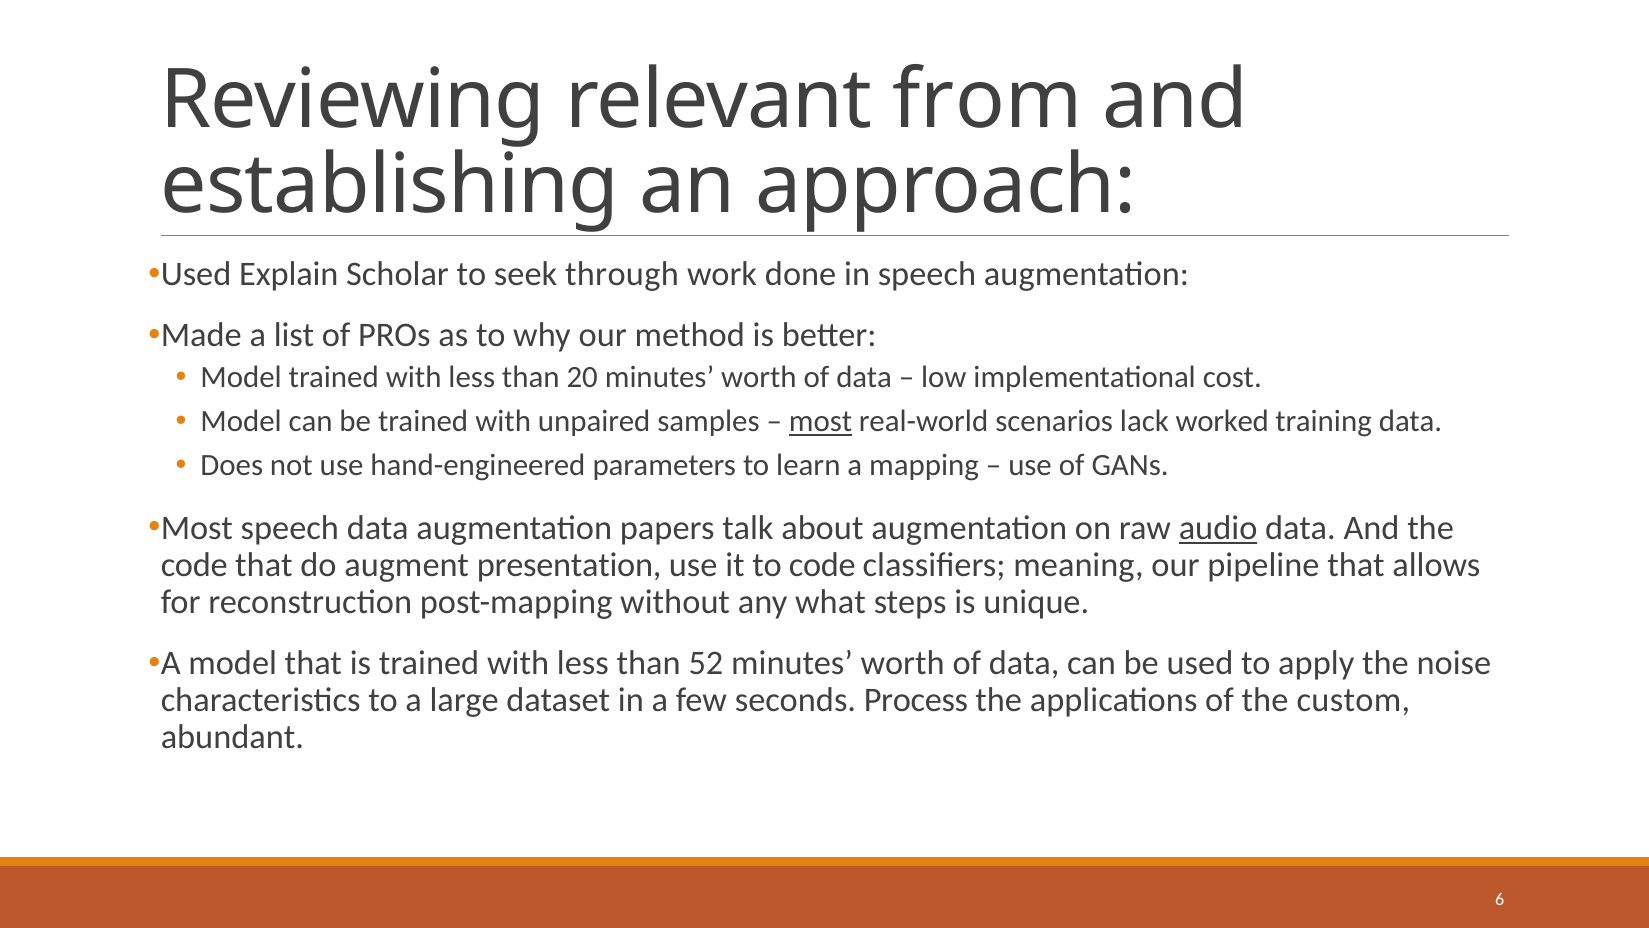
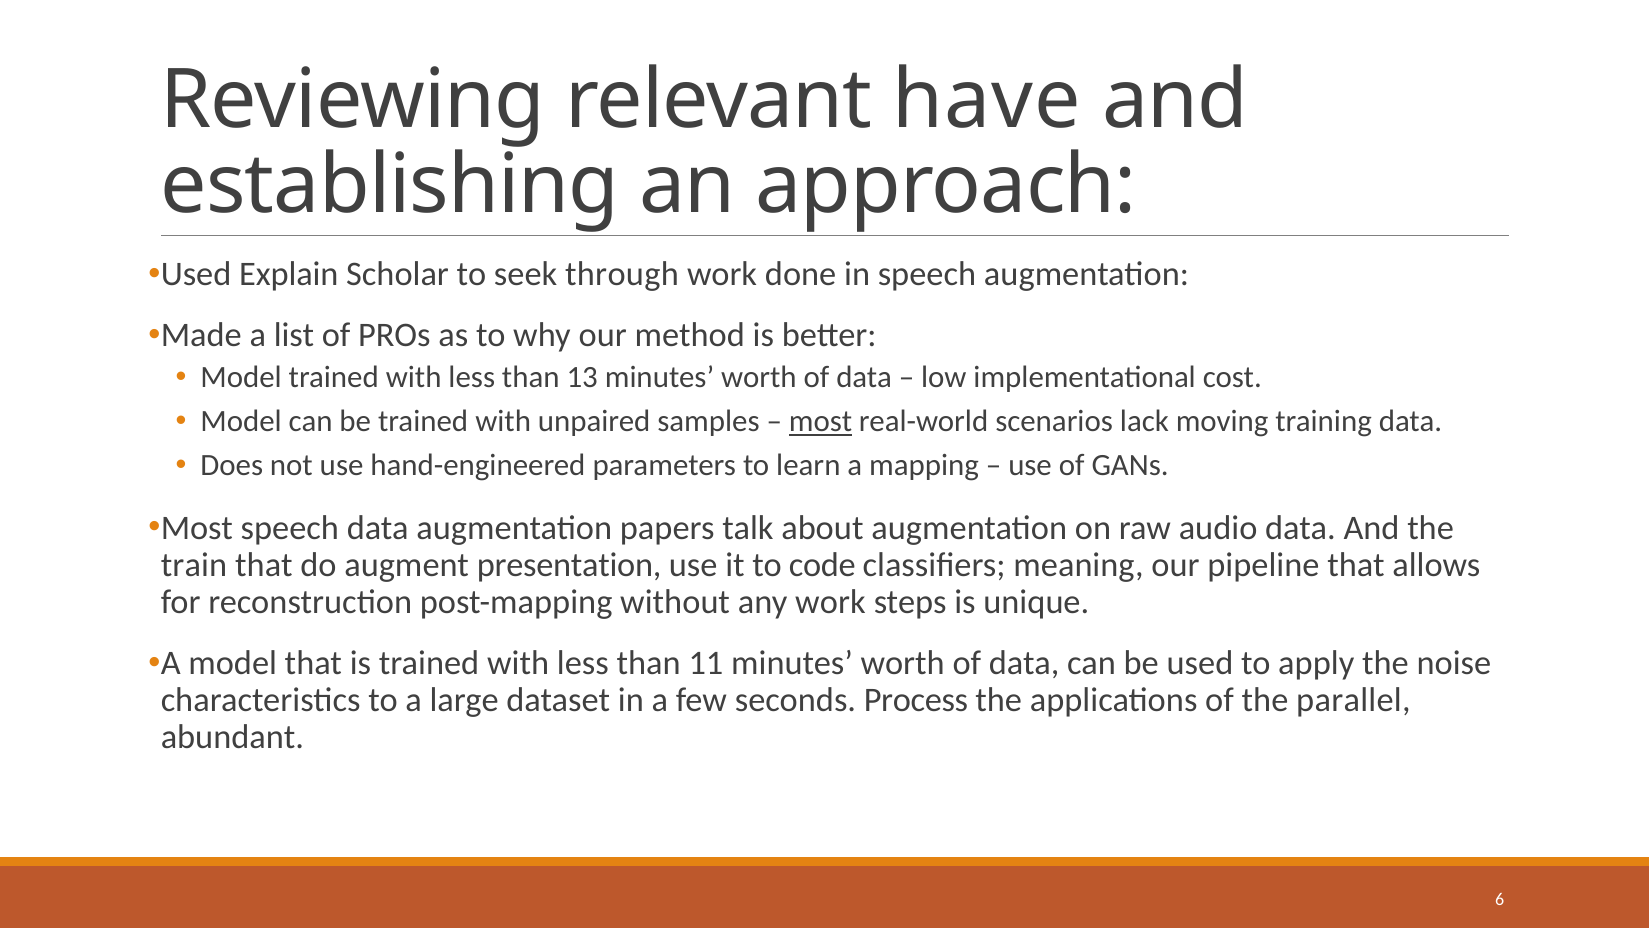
from: from -> have
20: 20 -> 13
worked: worked -> moving
audio underline: present -> none
code at (194, 565): code -> train
any what: what -> work
52: 52 -> 11
custom: custom -> parallel
